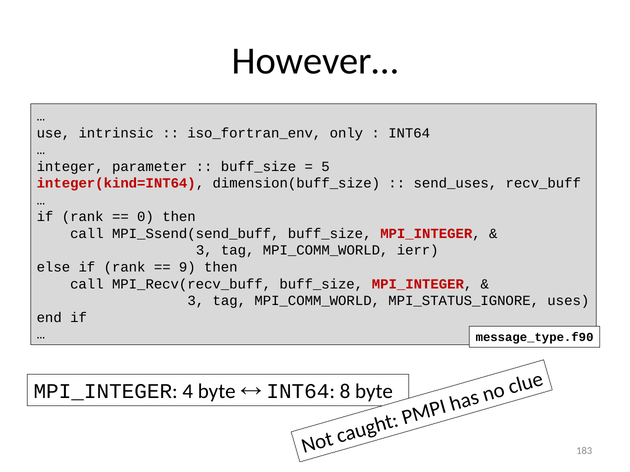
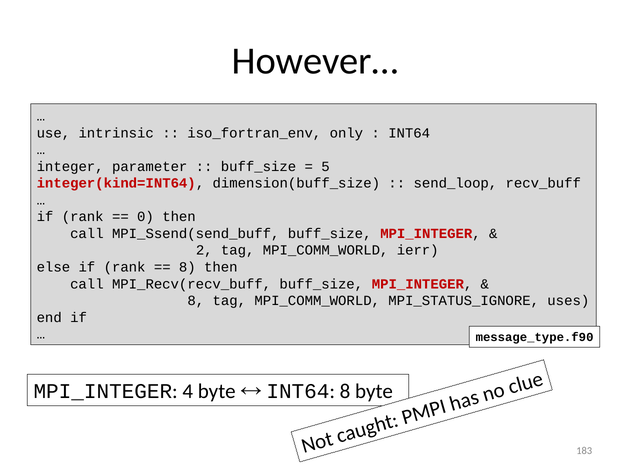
send_uses: send_uses -> send_loop
3 at (204, 251): 3 -> 2
9 at (187, 267): 9 -> 8
3 at (196, 301): 3 -> 8
